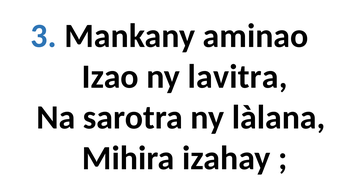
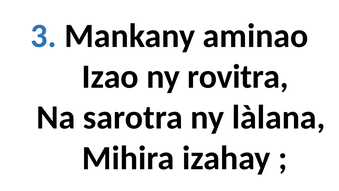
lavitra: lavitra -> rovitra
